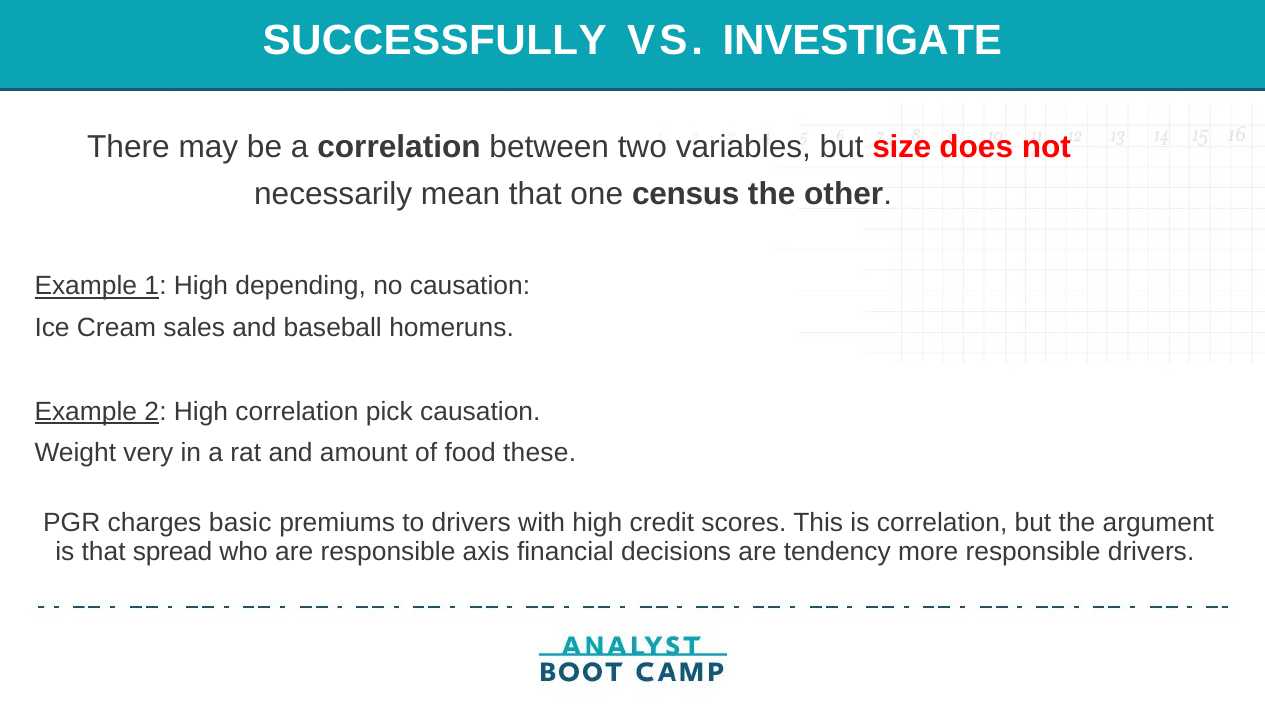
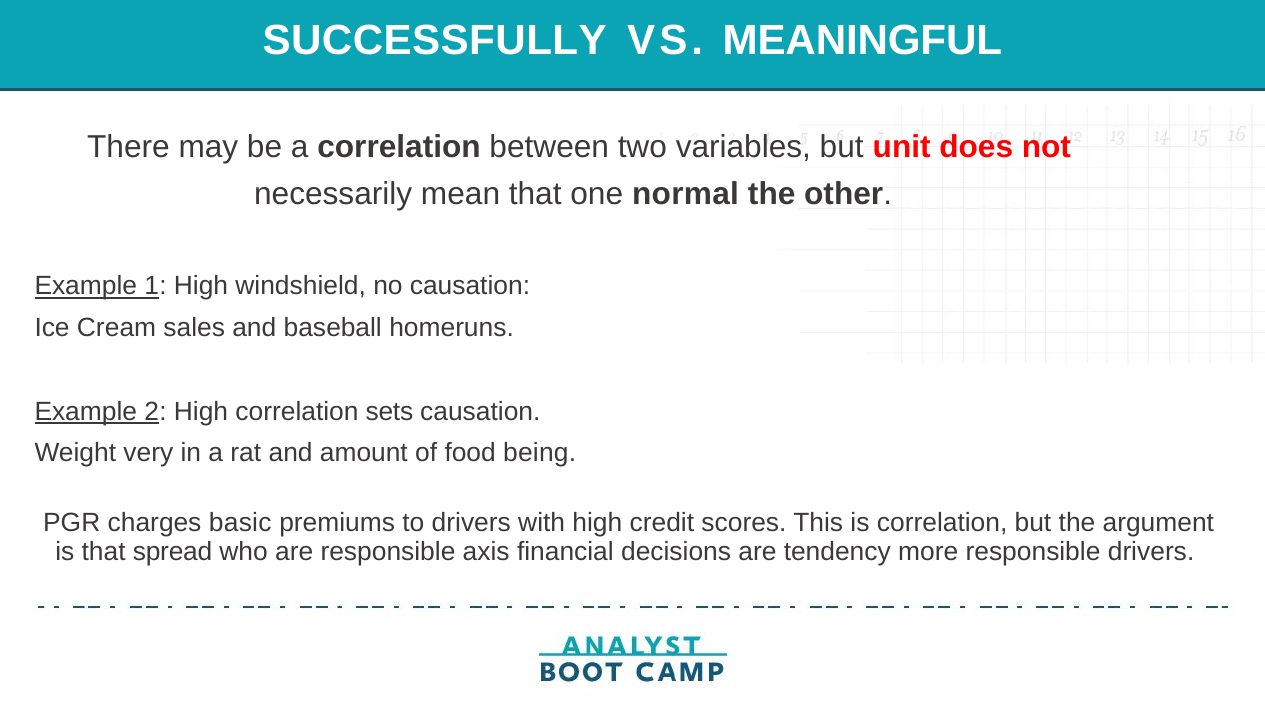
INVESTIGATE: INVESTIGATE -> MEANINGFUL
size: size -> unit
census: census -> normal
depending: depending -> windshield
pick: pick -> sets
these: these -> being
